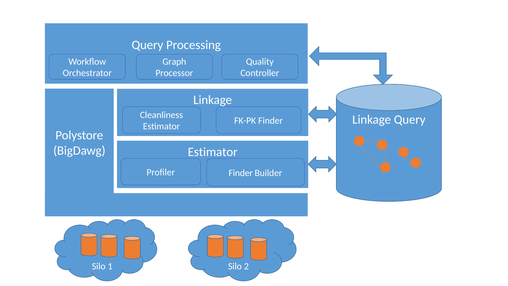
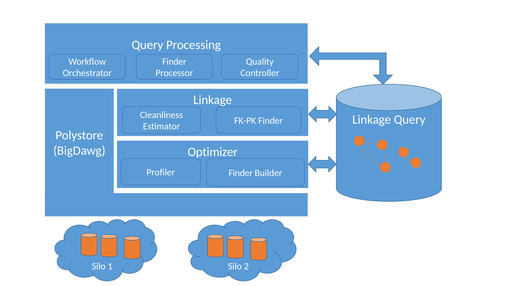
Graph at (174, 62): Graph -> Finder
Estimator at (213, 152): Estimator -> Optimizer
